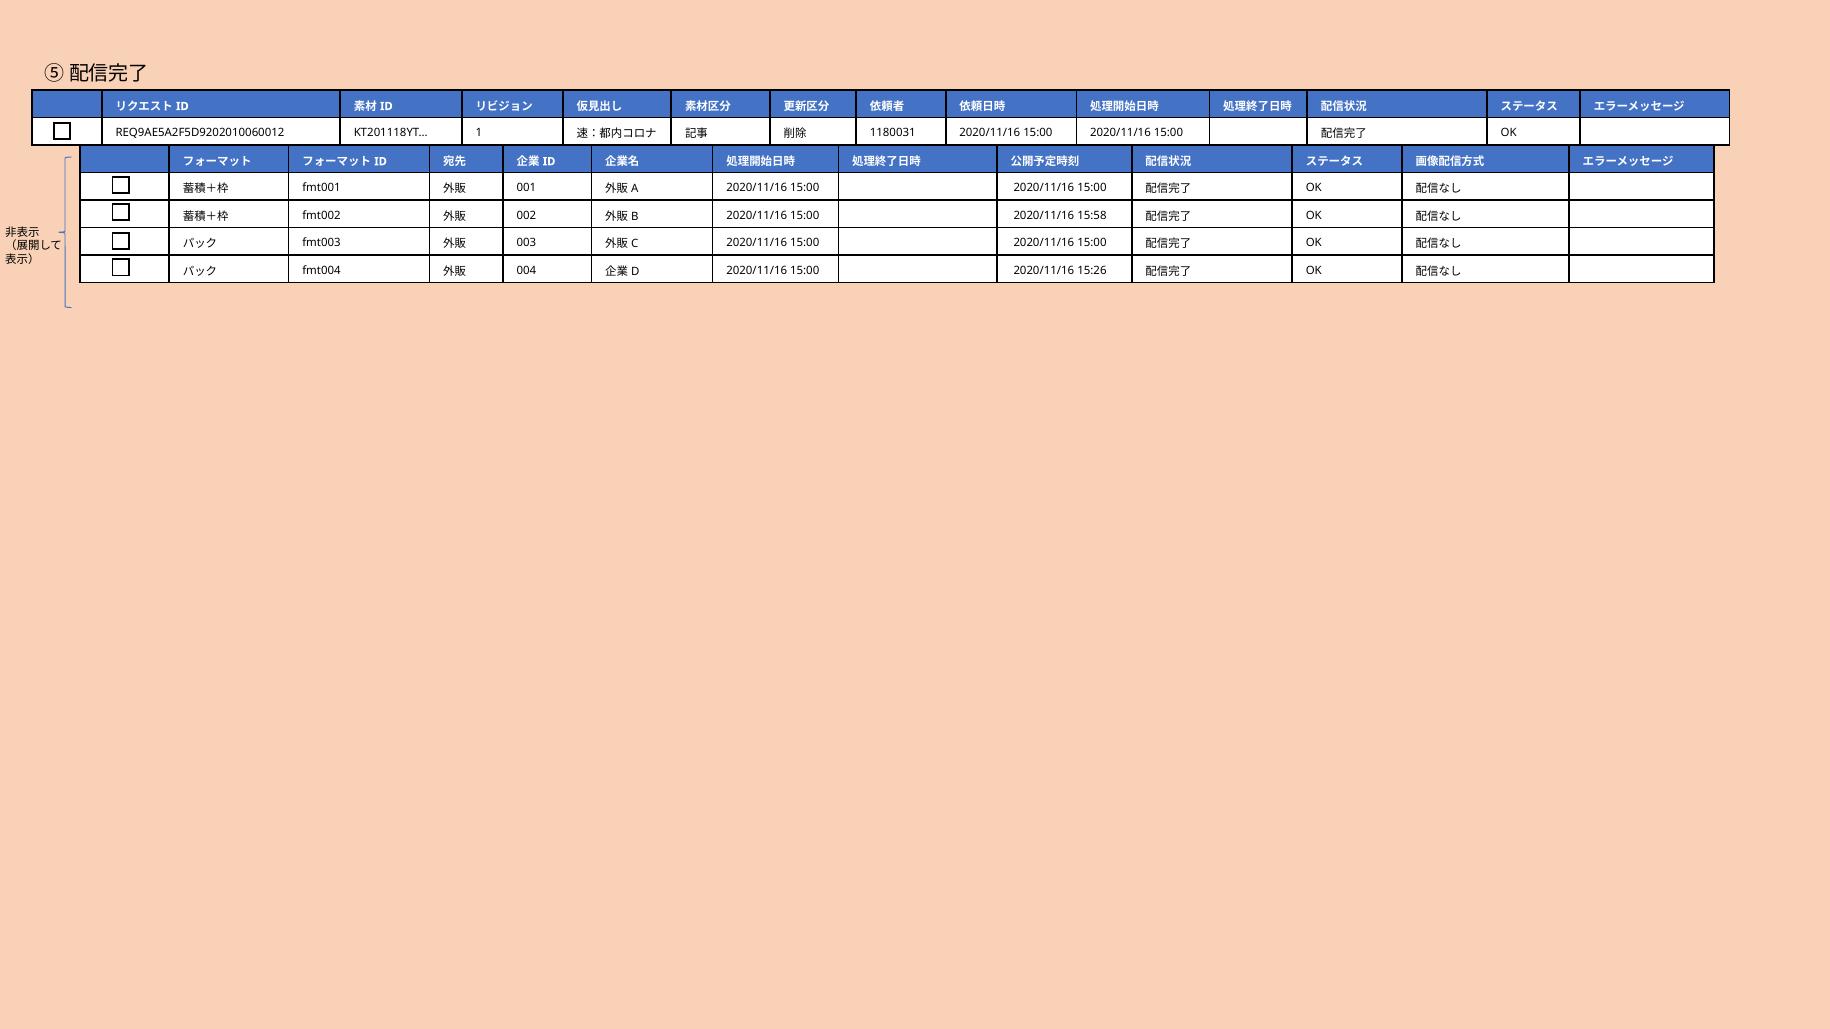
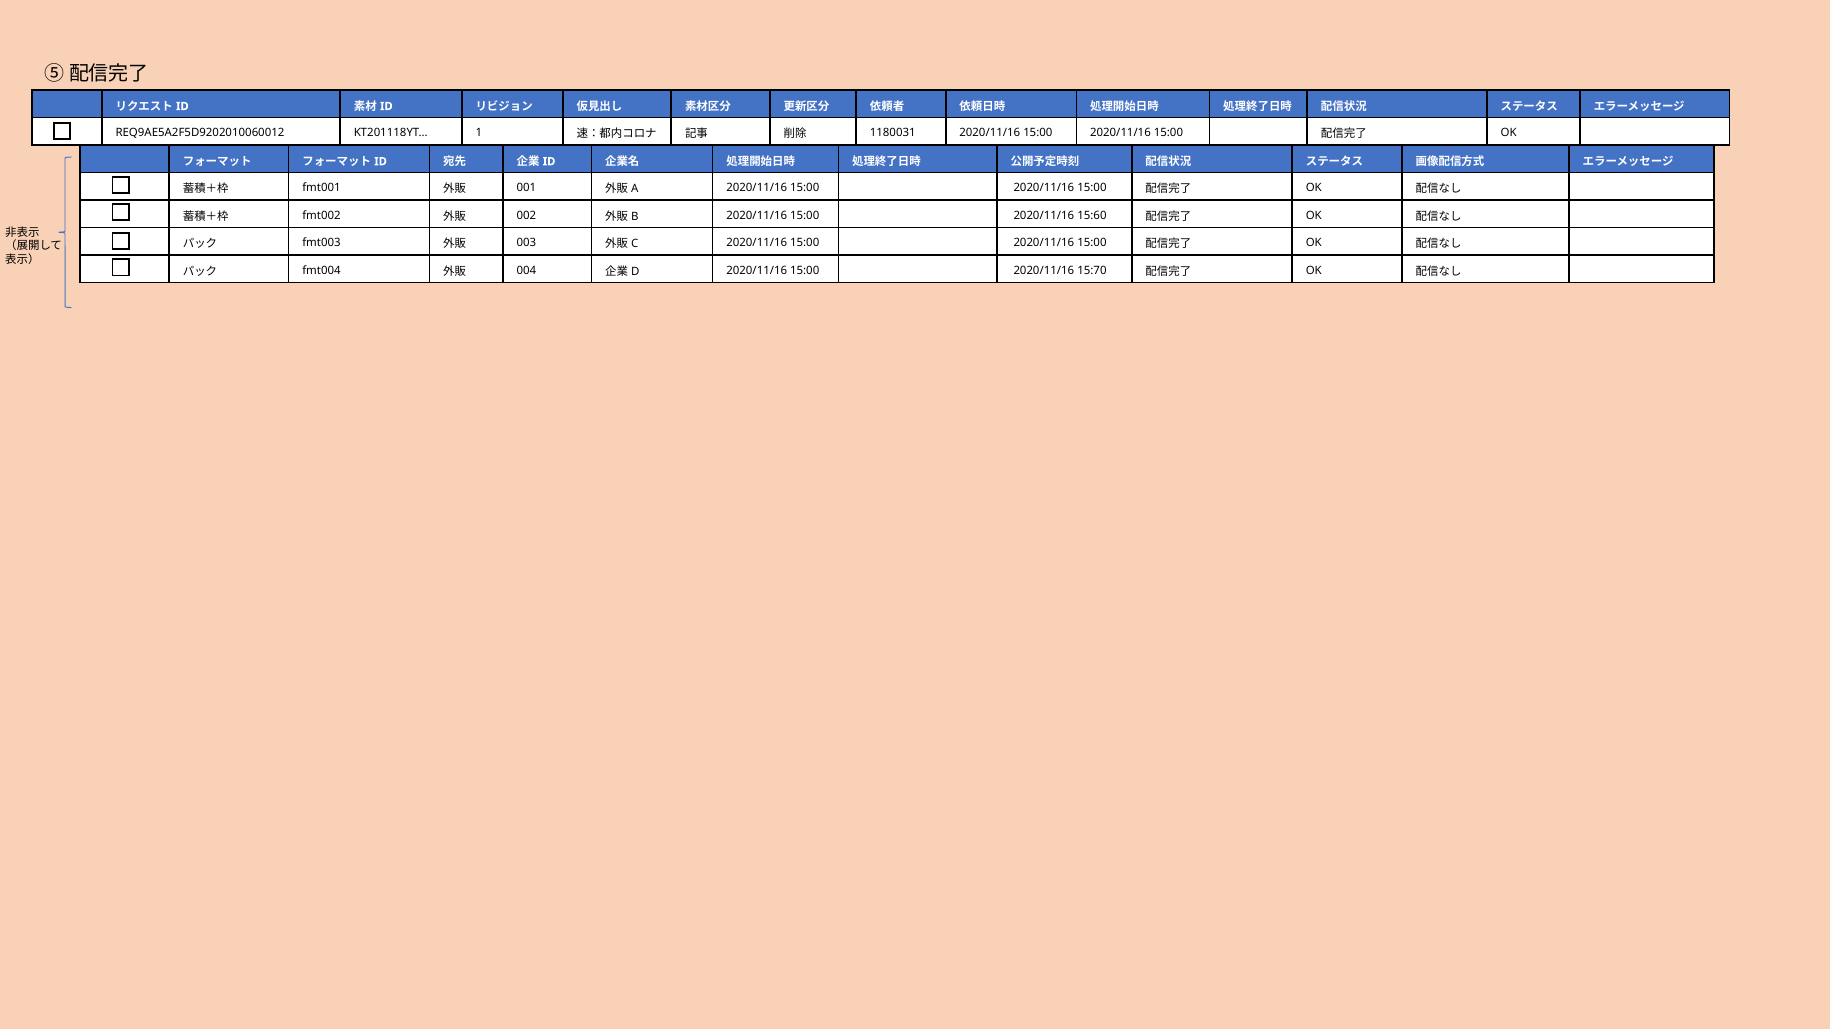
15:58: 15:58 -> 15:60
15:26: 15:26 -> 15:70
